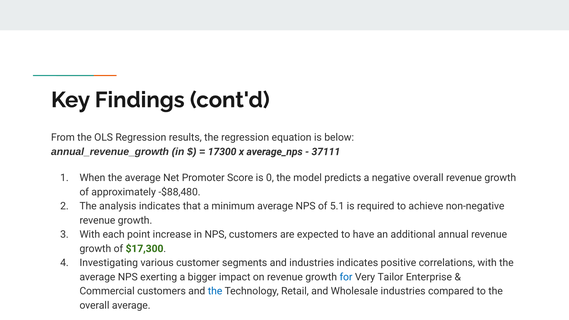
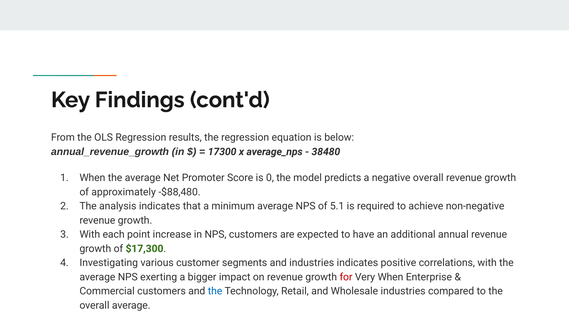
37111: 37111 -> 38480
for colour: blue -> red
Very Tailor: Tailor -> When
